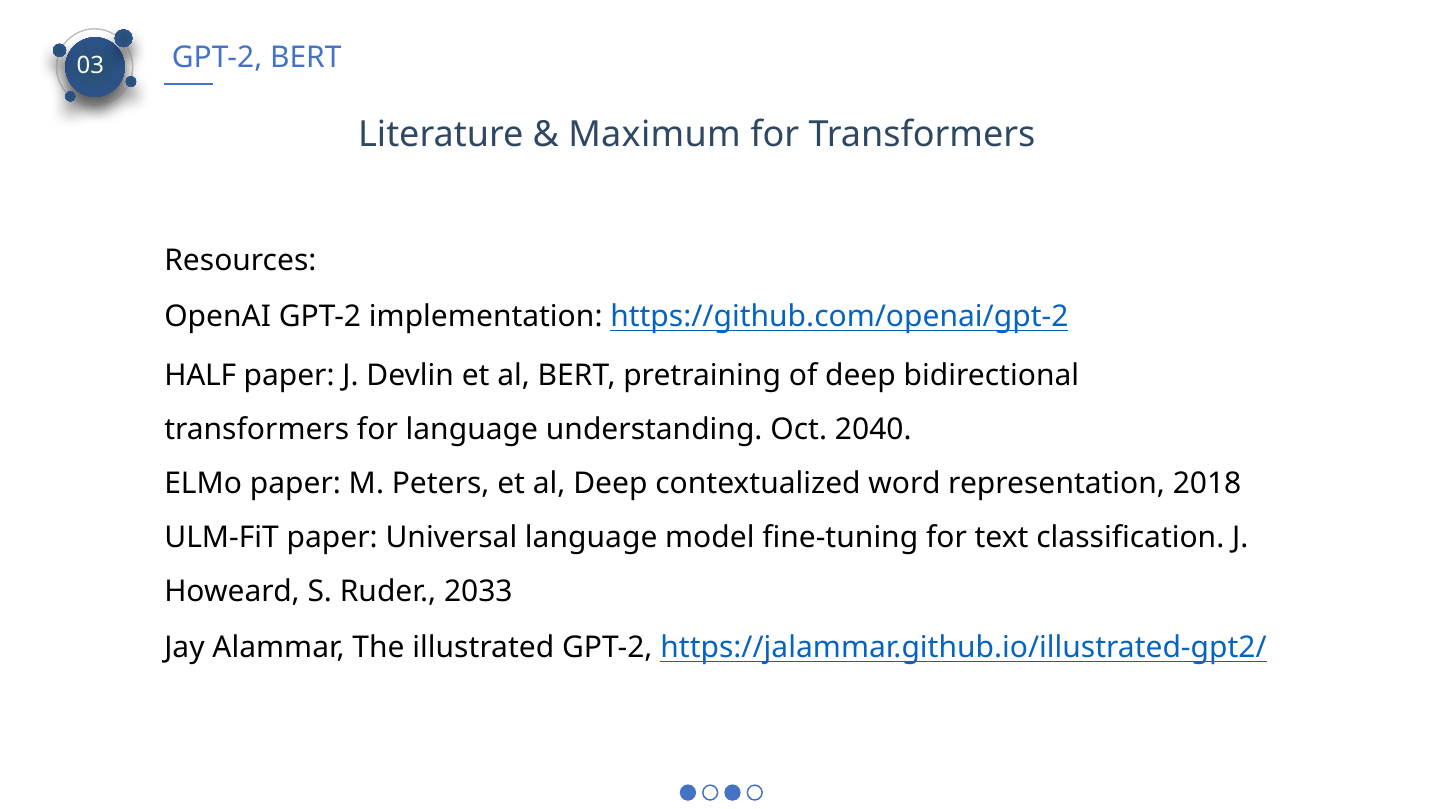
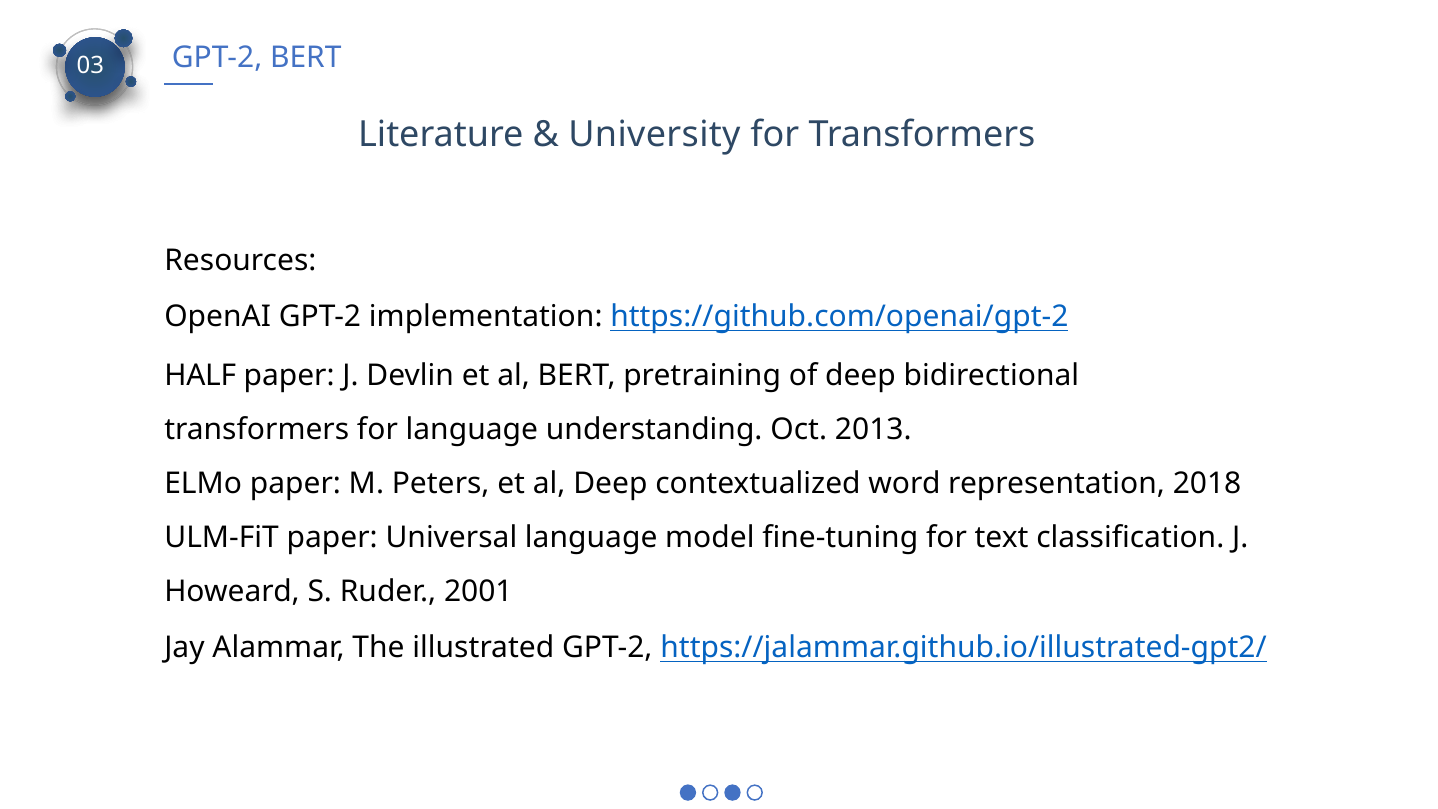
Maximum: Maximum -> University
2040: 2040 -> 2013
2033: 2033 -> 2001
